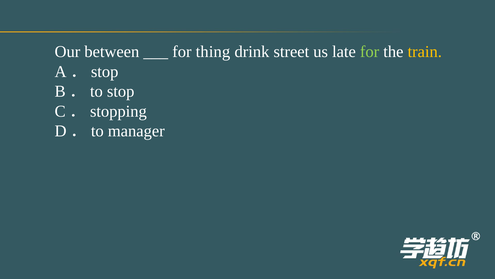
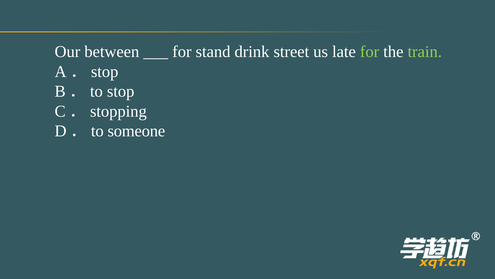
thing: thing -> stand
train colour: yellow -> light green
manager: manager -> someone
